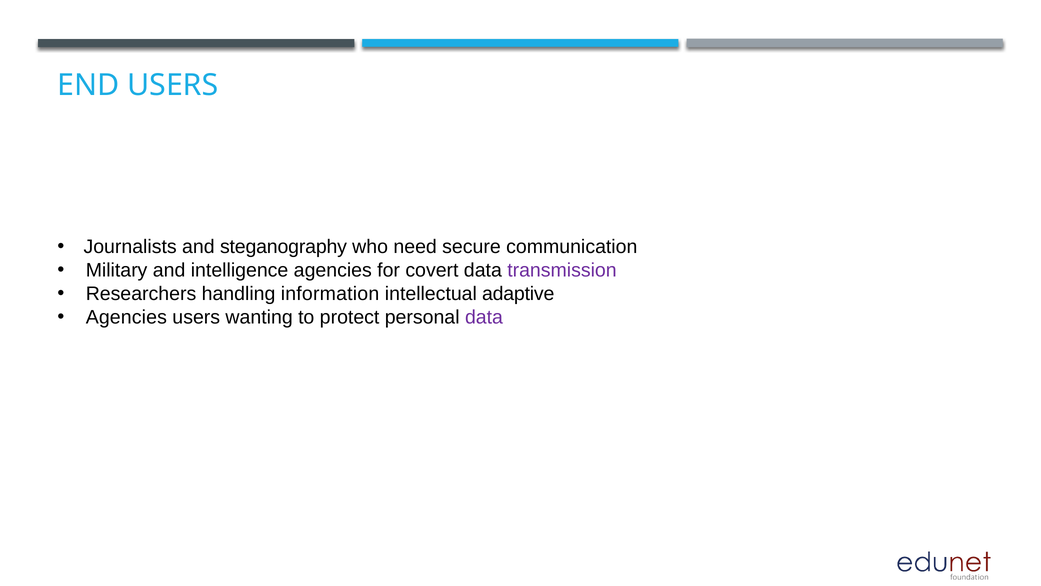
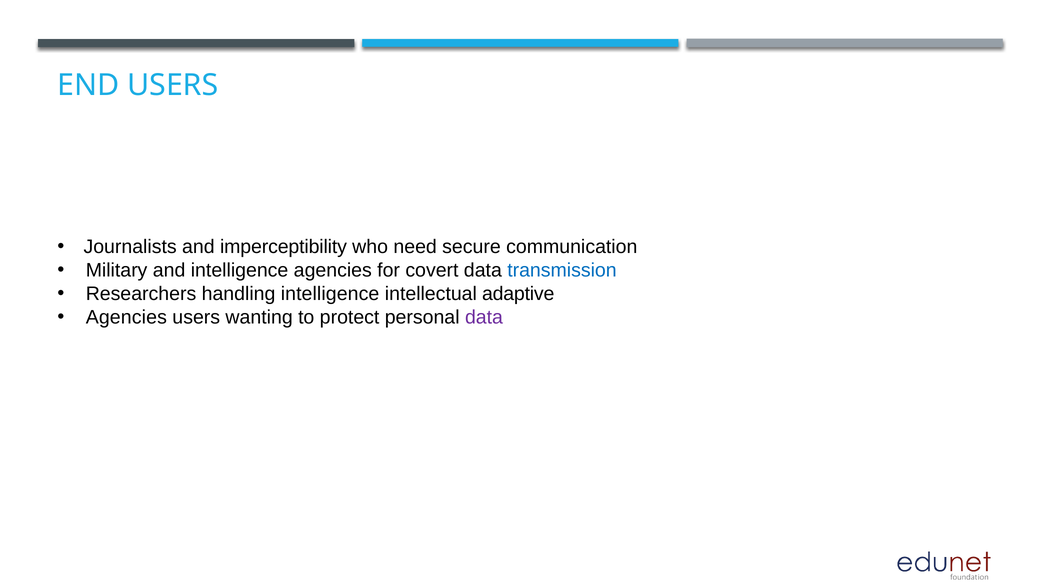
steganography: steganography -> imperceptibility
transmission colour: purple -> blue
handling information: information -> intelligence
